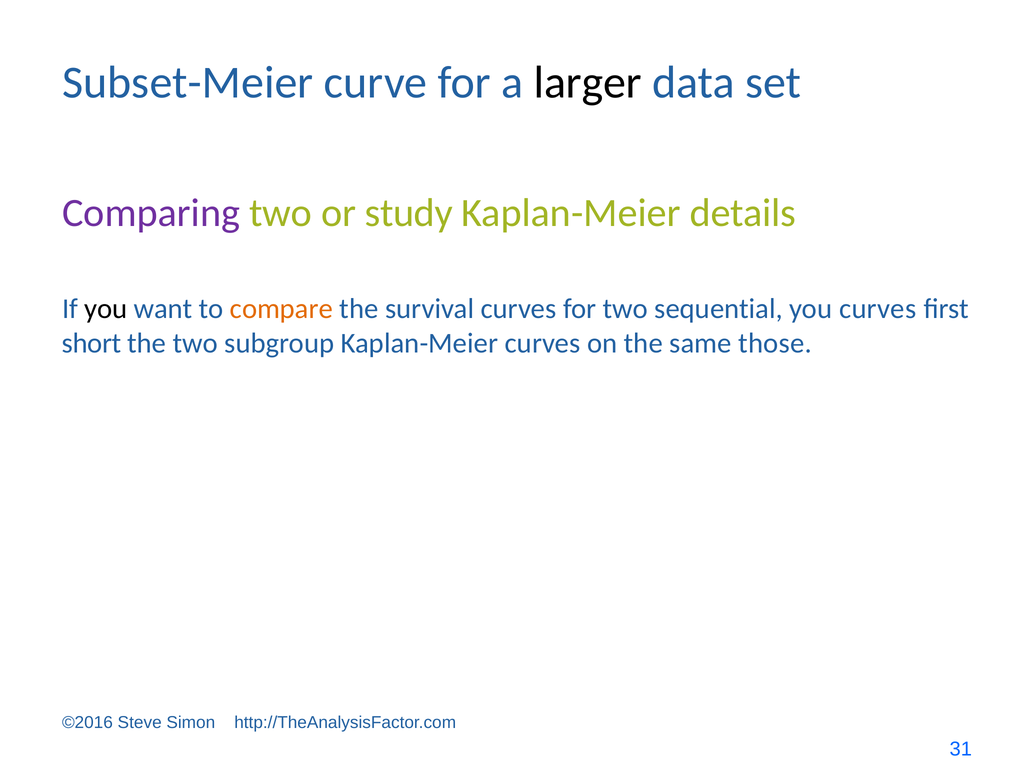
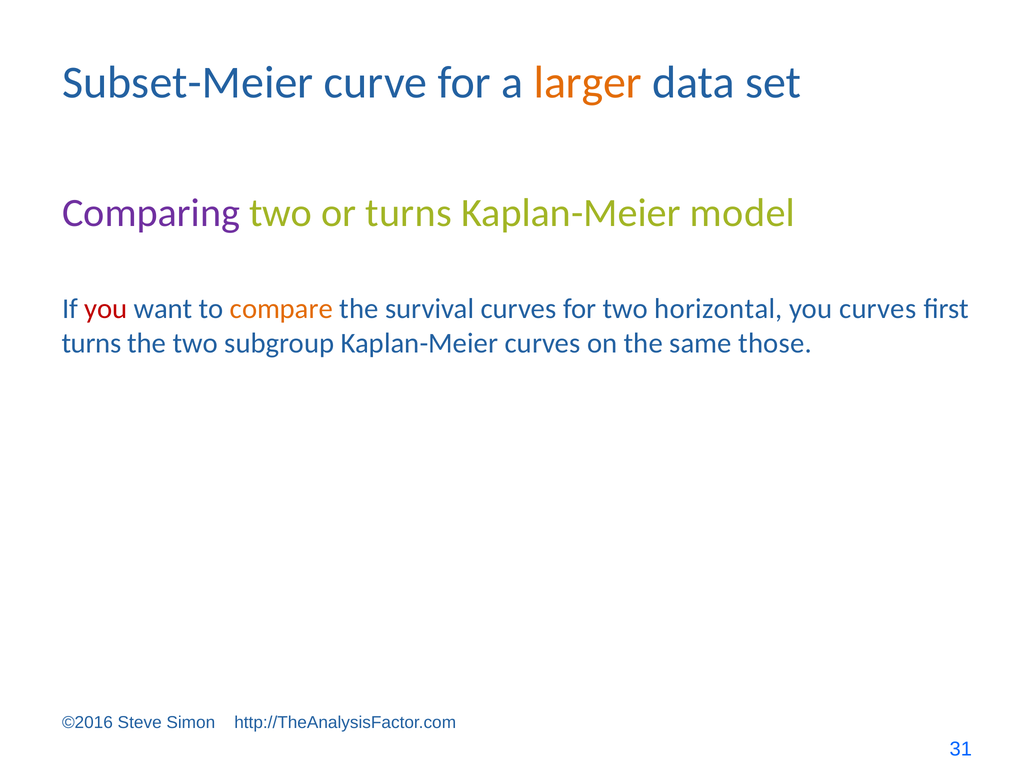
larger colour: black -> orange
or study: study -> turns
details: details -> model
you at (106, 309) colour: black -> red
sequential: sequential -> horizontal
short at (92, 343): short -> turns
